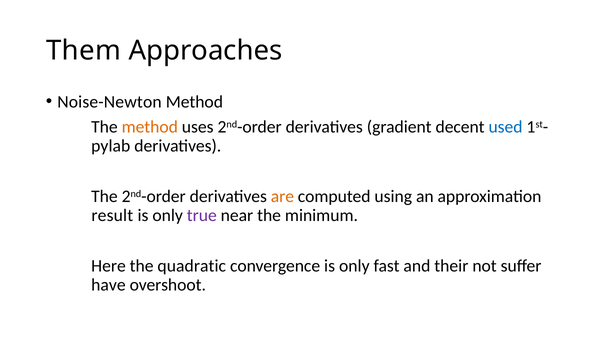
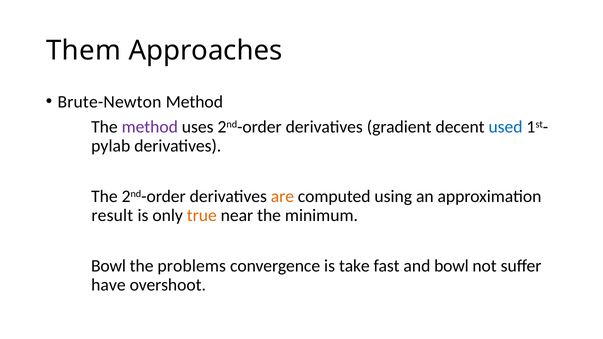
Noise-Newton: Noise-Newton -> Brute-Newton
method at (150, 127) colour: orange -> purple
true colour: purple -> orange
Here at (108, 266): Here -> Bowl
quadratic: quadratic -> problems
convergence is only: only -> take
and their: their -> bowl
